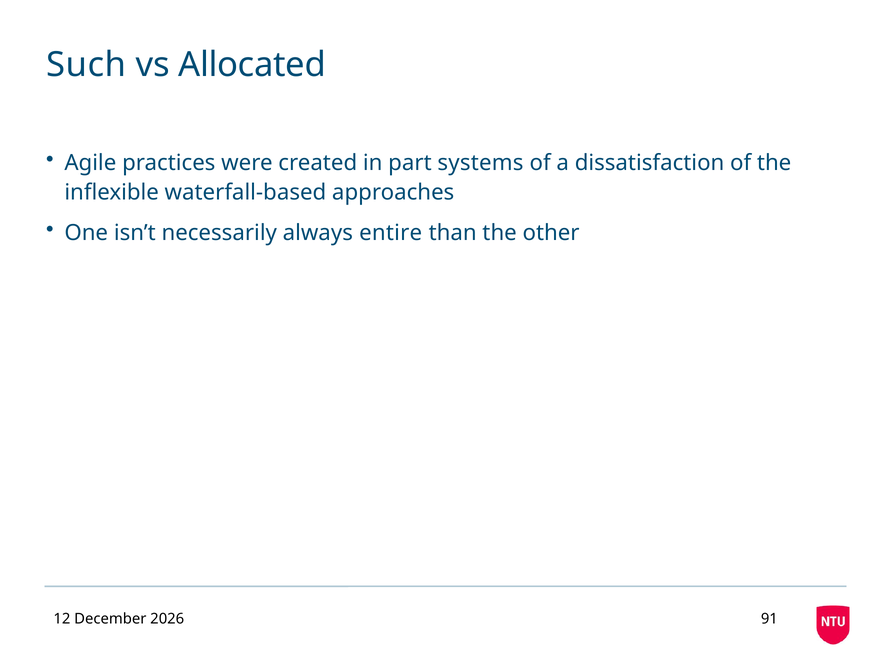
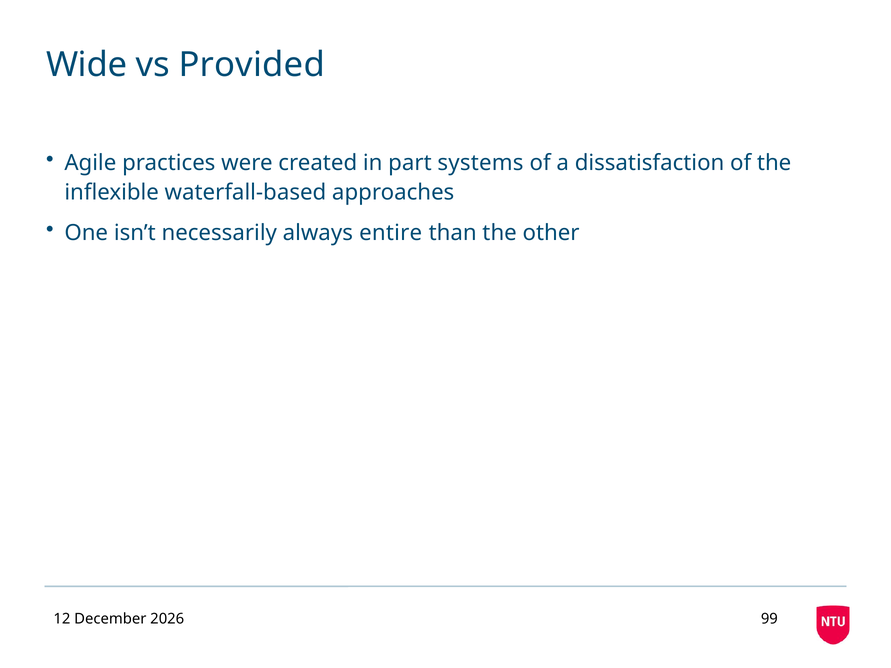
Such: Such -> Wide
Allocated: Allocated -> Provided
91: 91 -> 99
